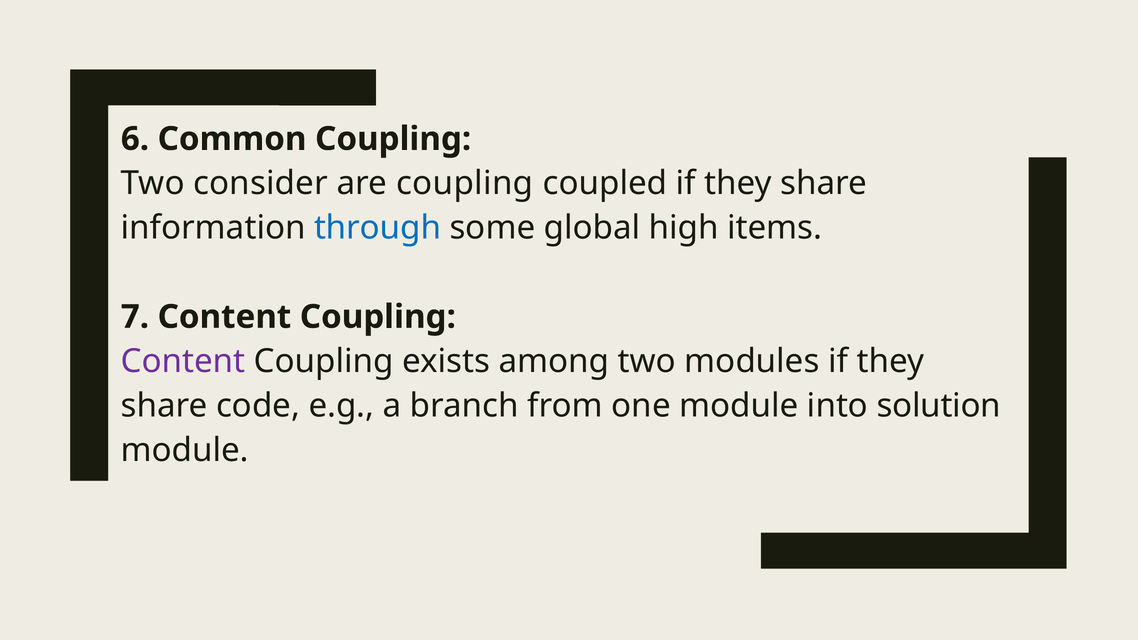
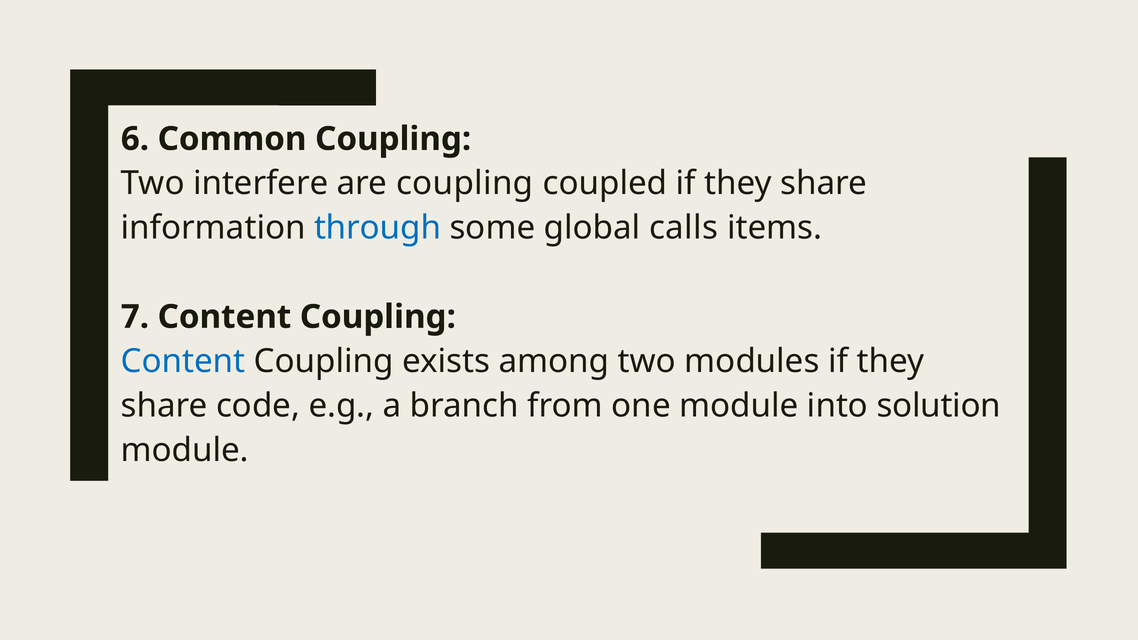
consider: consider -> interfere
high: high -> calls
Content at (183, 361) colour: purple -> blue
